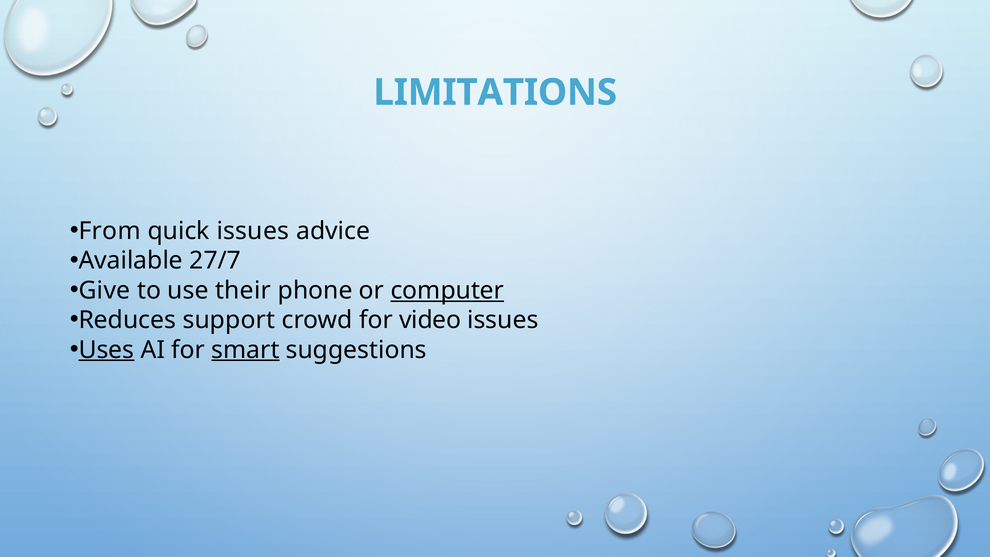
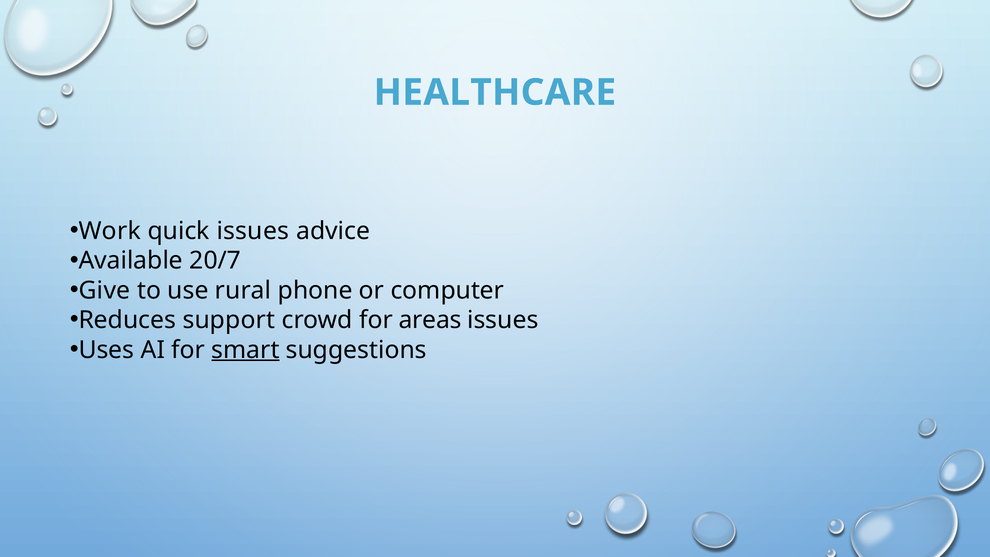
LIMITATIONS: LIMITATIONS -> HEALTHCARE
From: From -> Work
27/7: 27/7 -> 20/7
their: their -> rural
computer underline: present -> none
video: video -> areas
Uses underline: present -> none
